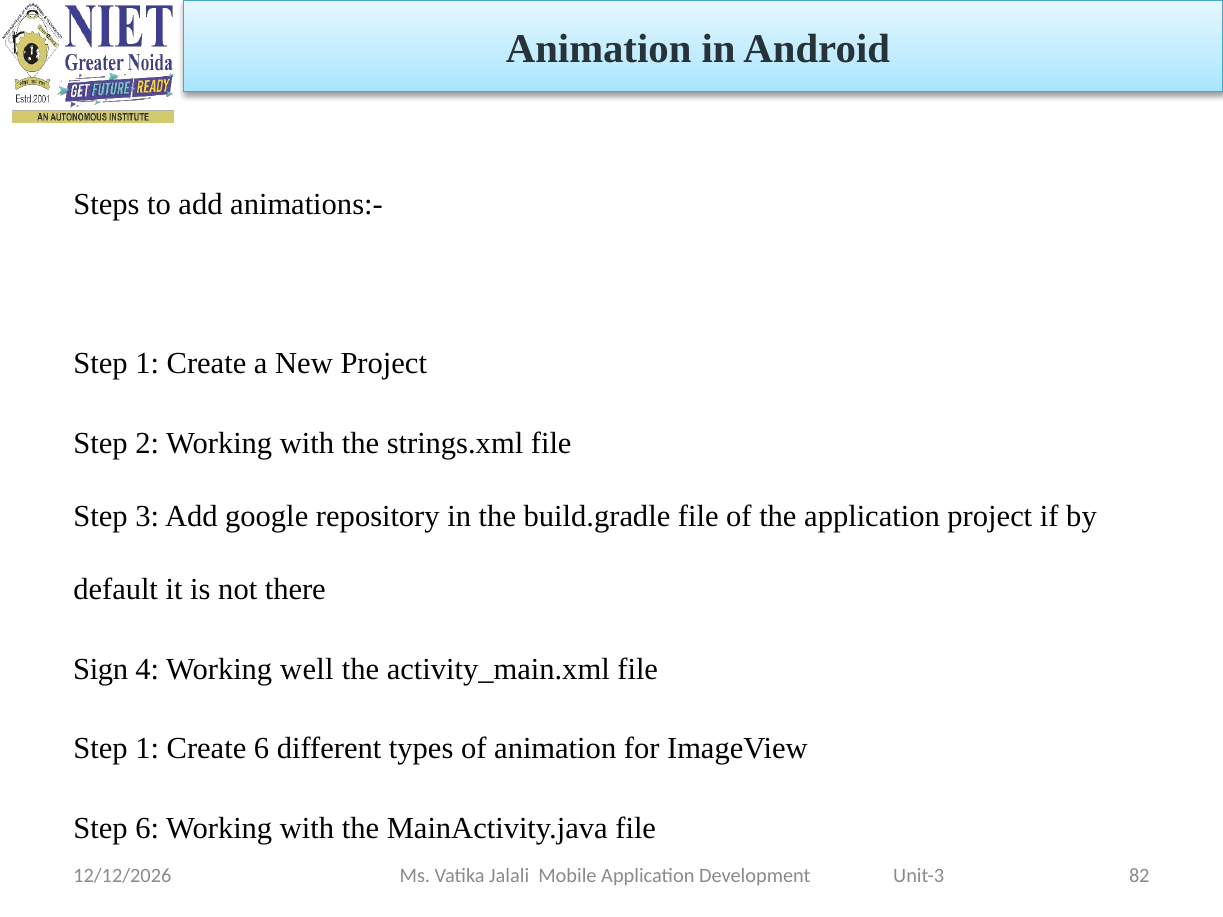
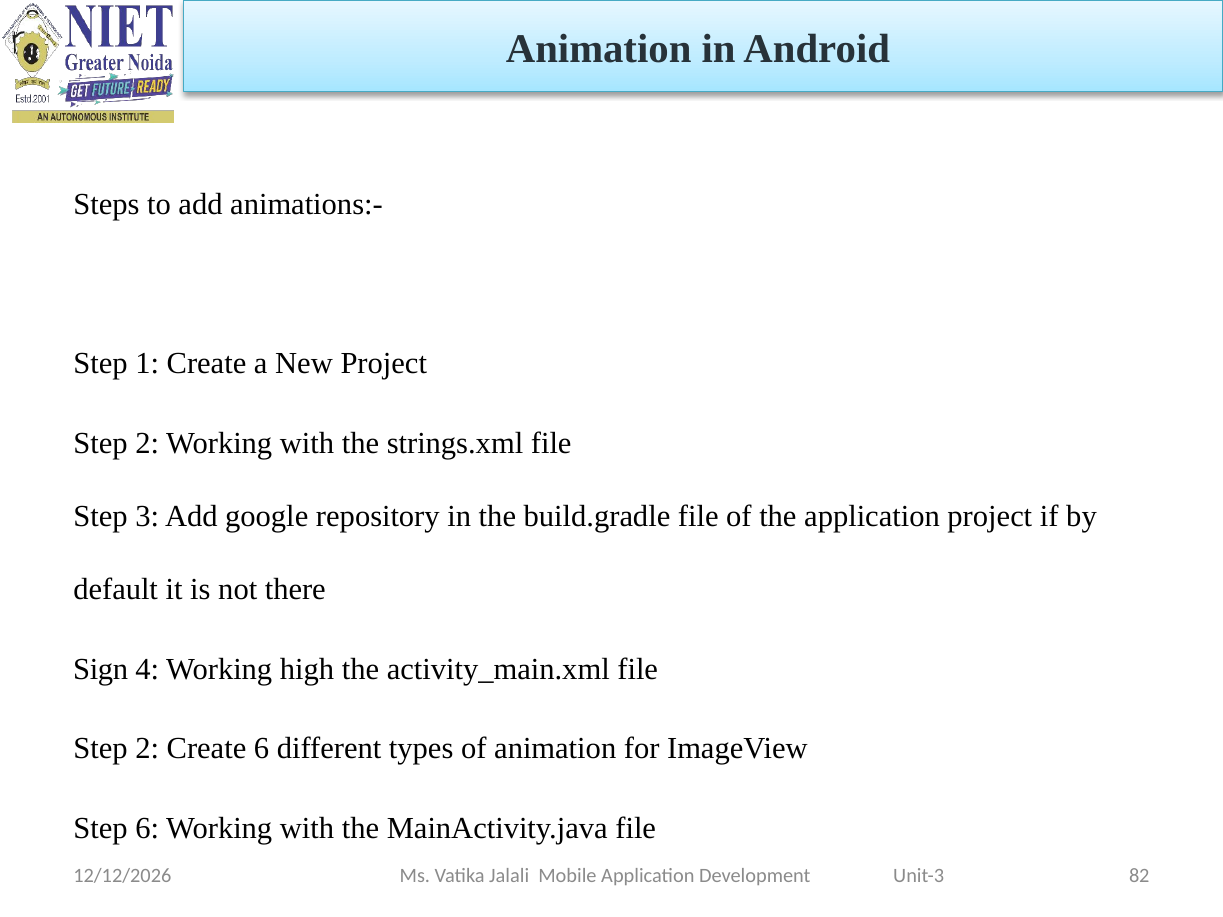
well: well -> high
1 at (147, 749): 1 -> 2
